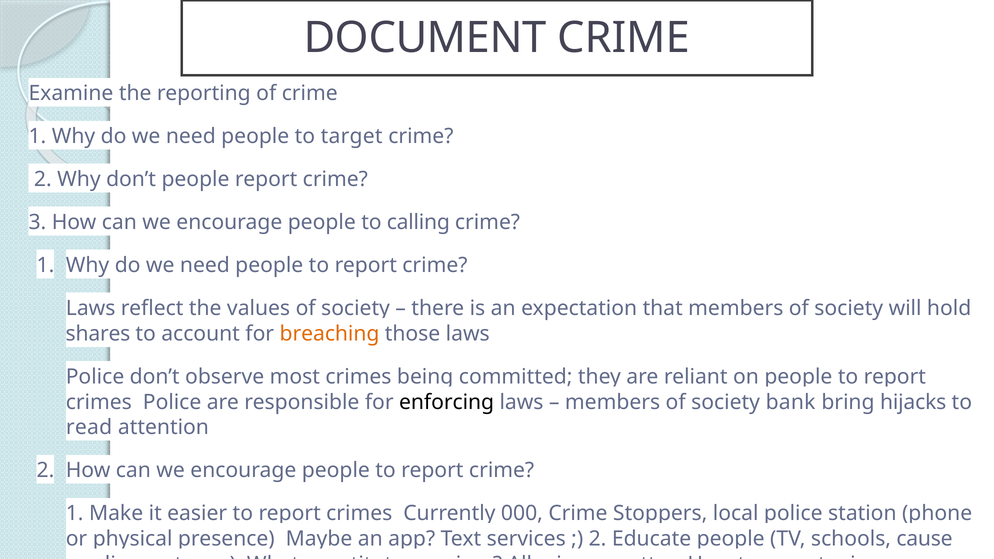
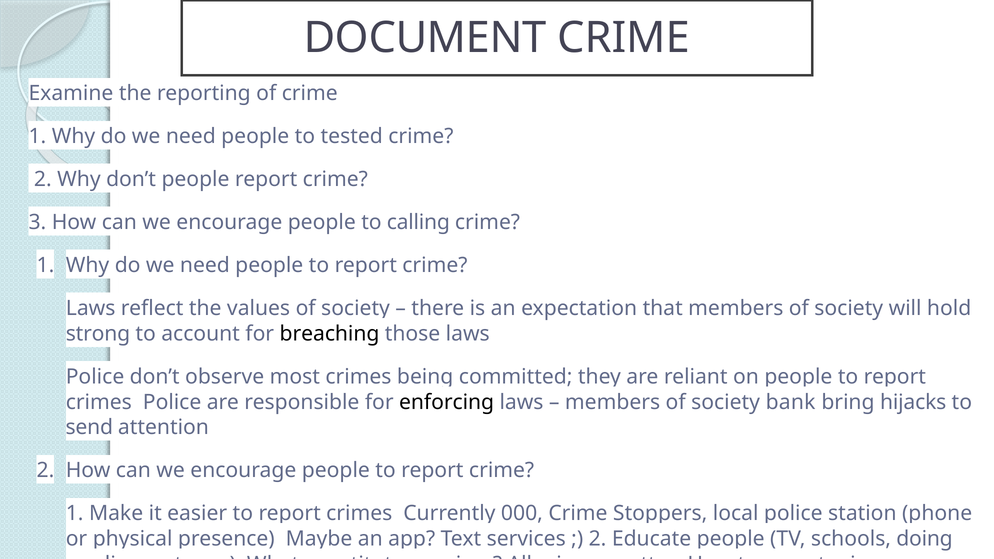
target: target -> tested
shares: shares -> strong
breaching colour: orange -> black
read: read -> send
cause: cause -> doing
